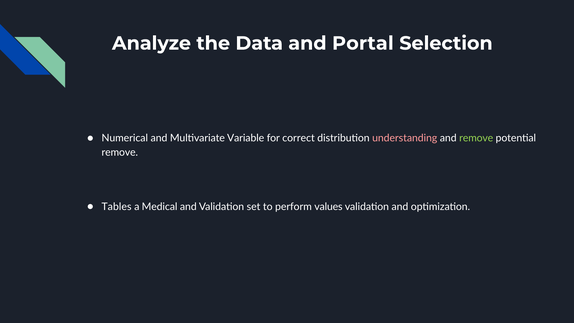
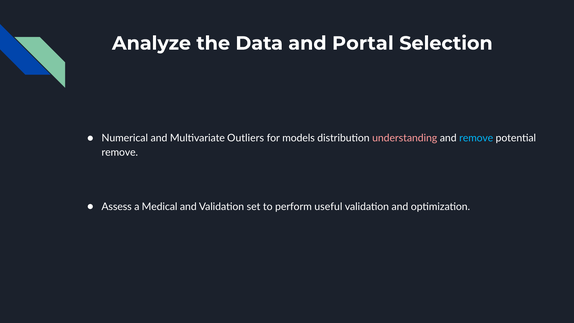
Variable: Variable -> Outliers
correct: correct -> models
remove at (476, 138) colour: light green -> light blue
Tables: Tables -> Assess
values: values -> useful
